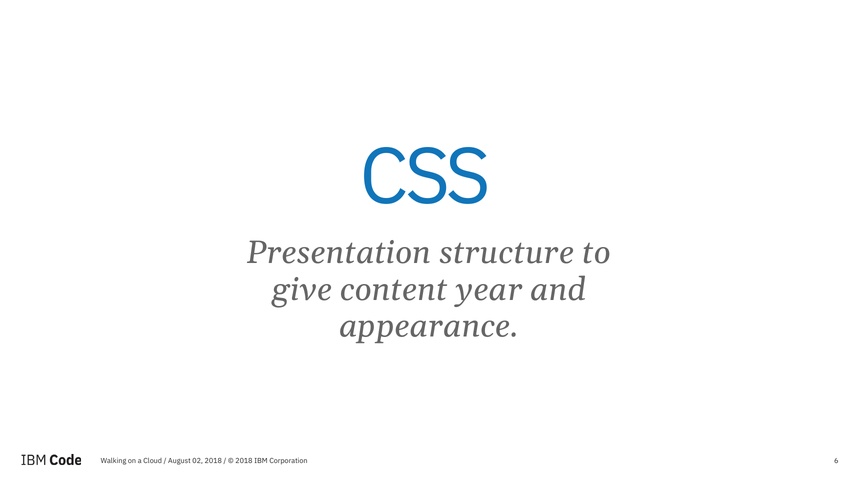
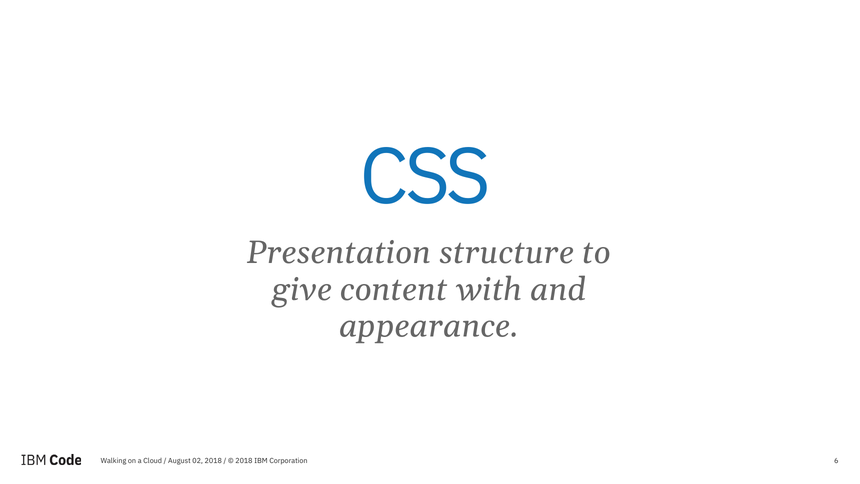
year: year -> with
